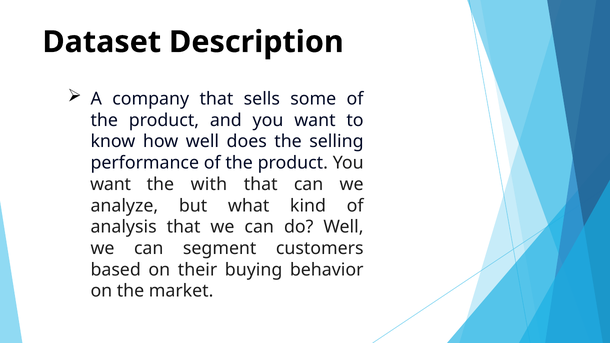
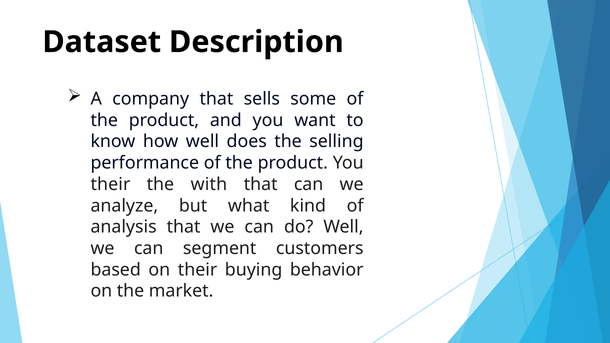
want at (111, 184): want -> their
